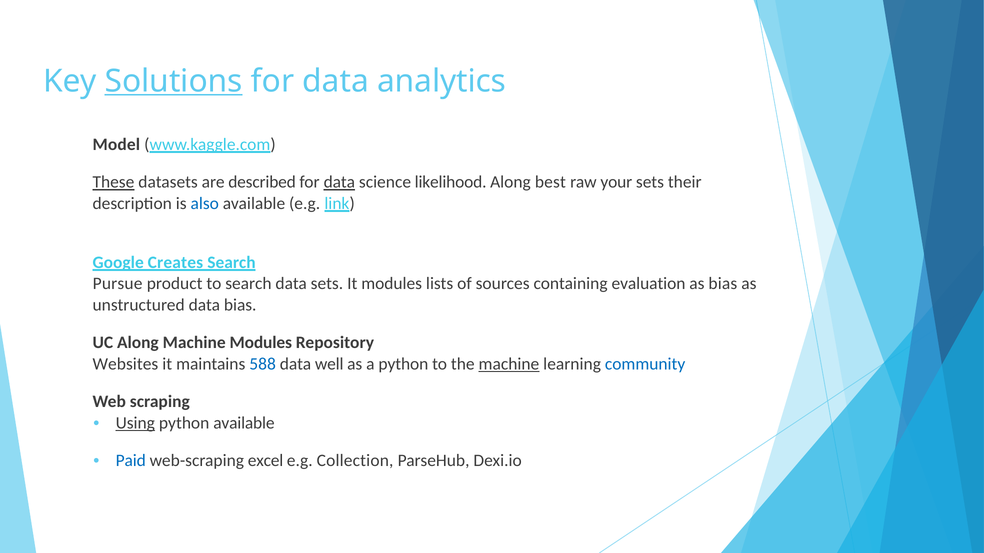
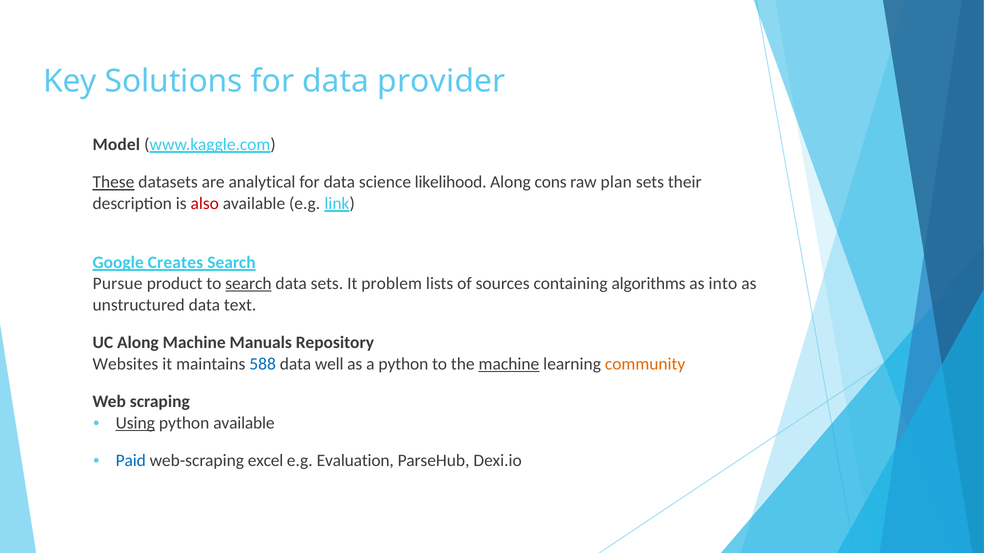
Solutions underline: present -> none
analytics: analytics -> provider
described: described -> analytical
data at (339, 182) underline: present -> none
best: best -> cons
your: your -> plan
also colour: blue -> red
search at (248, 284) underline: none -> present
It modules: modules -> problem
evaluation: evaluation -> algorithms
as bias: bias -> into
data bias: bias -> text
Machine Modules: Modules -> Manuals
community colour: blue -> orange
Collection: Collection -> Evaluation
